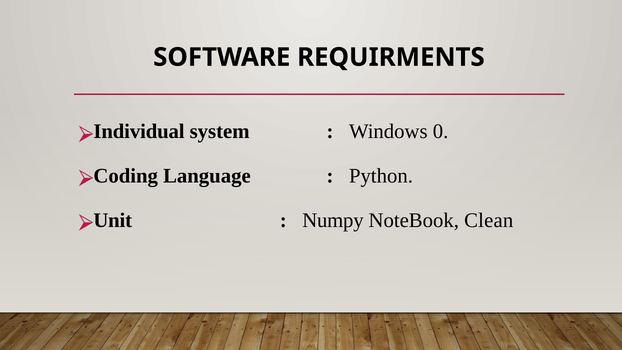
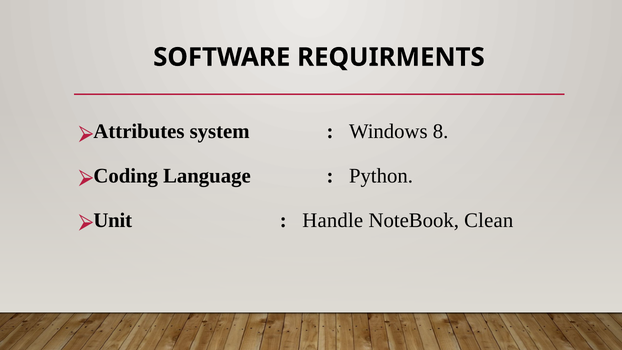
Individual: Individual -> Attributes
0: 0 -> 8
Numpy: Numpy -> Handle
